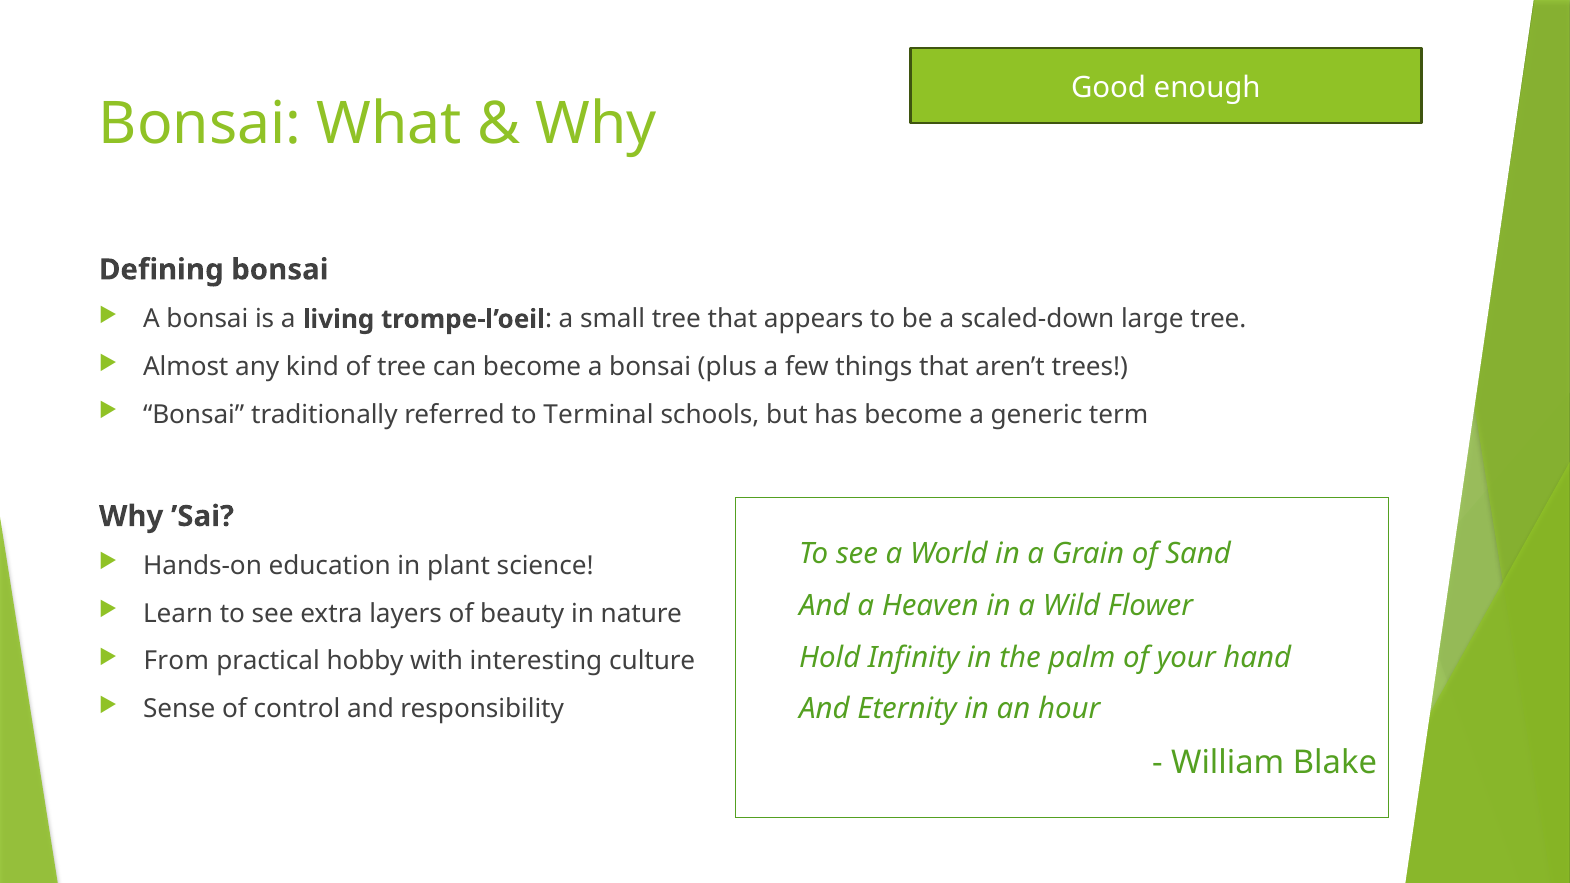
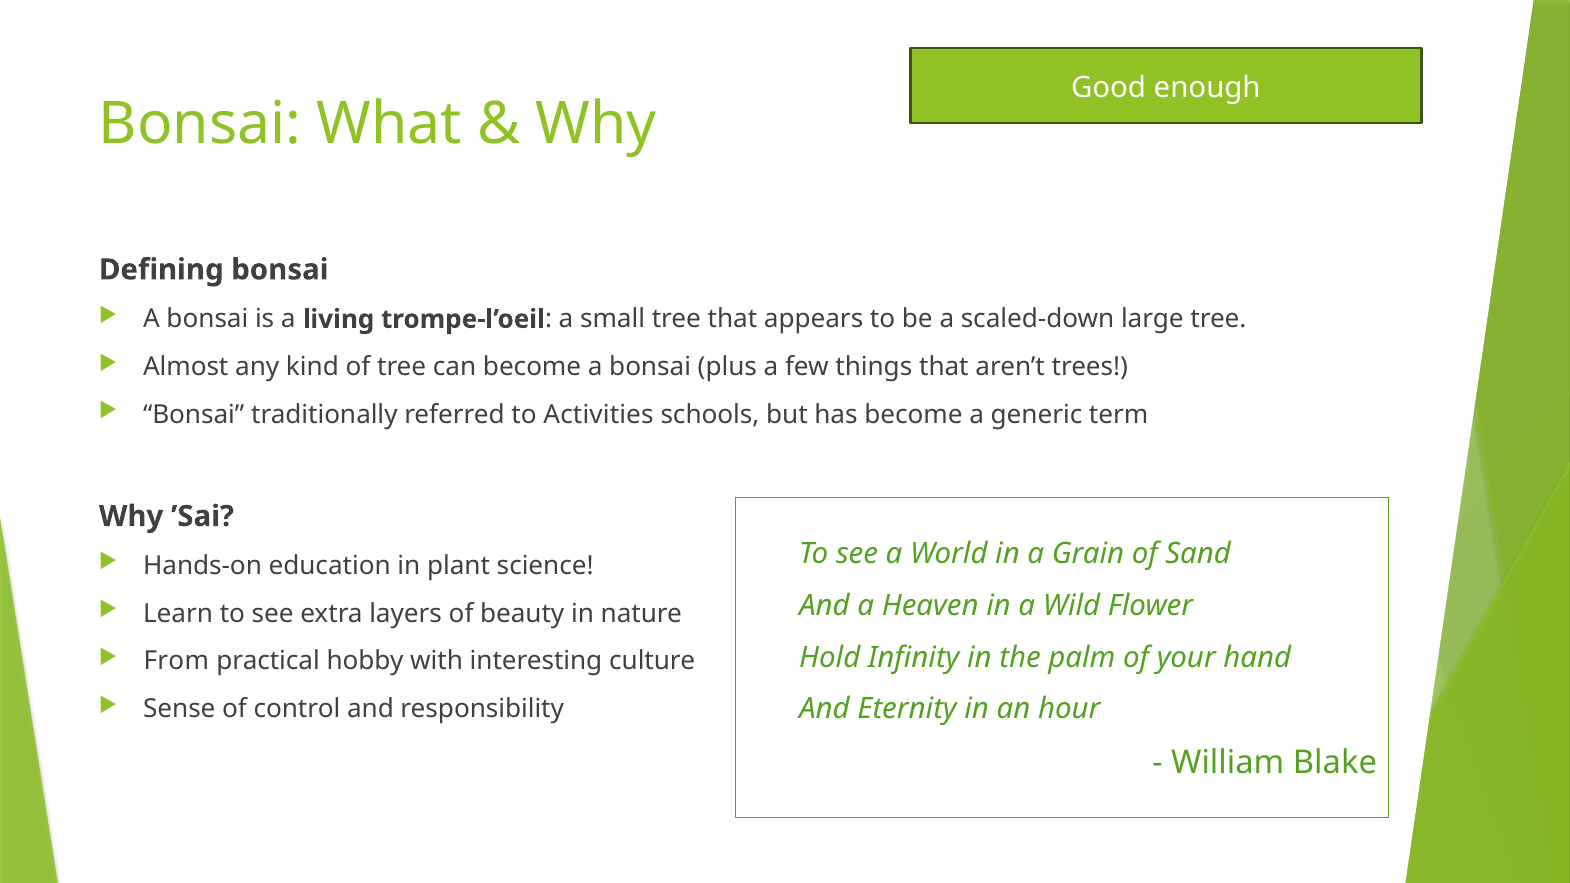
Terminal: Terminal -> Activities
